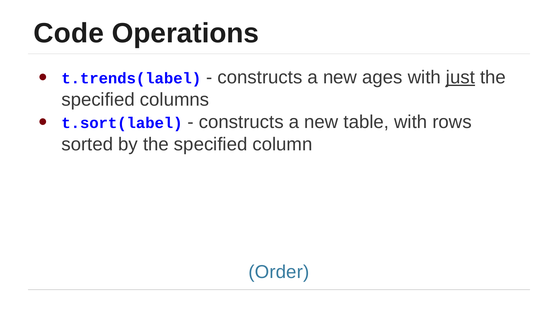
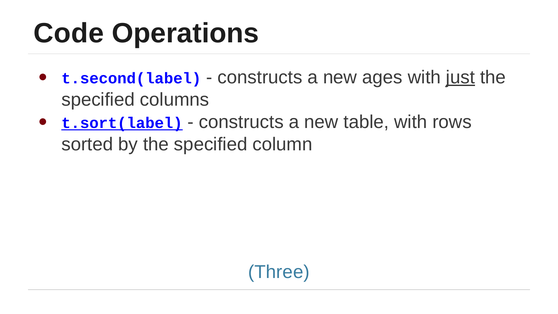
t.trends(label: t.trends(label -> t.second(label
t.sort(label underline: none -> present
Order: Order -> Three
